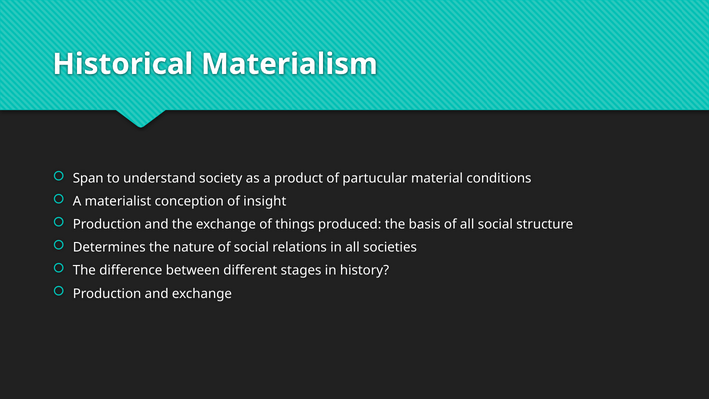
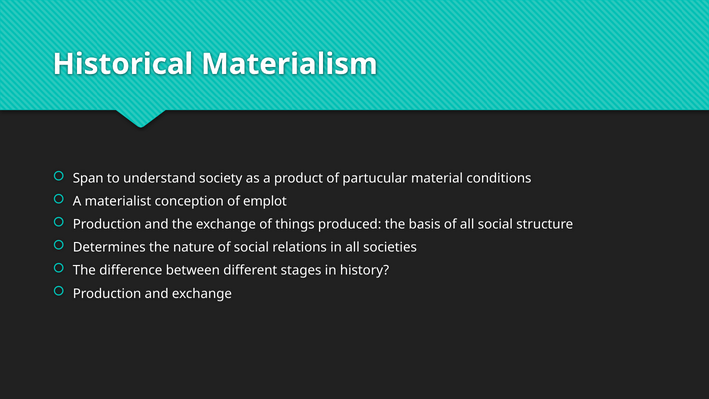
insight: insight -> emplot
